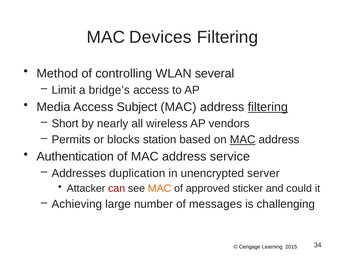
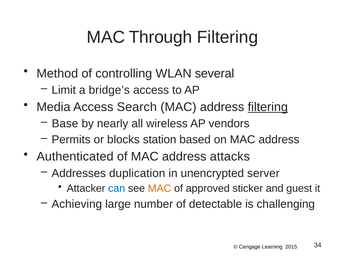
Devices: Devices -> Through
Subject: Subject -> Search
Short: Short -> Base
MAC at (243, 140) underline: present -> none
Authentication: Authentication -> Authenticated
service: service -> attacks
can colour: red -> blue
could: could -> guest
messages: messages -> detectable
